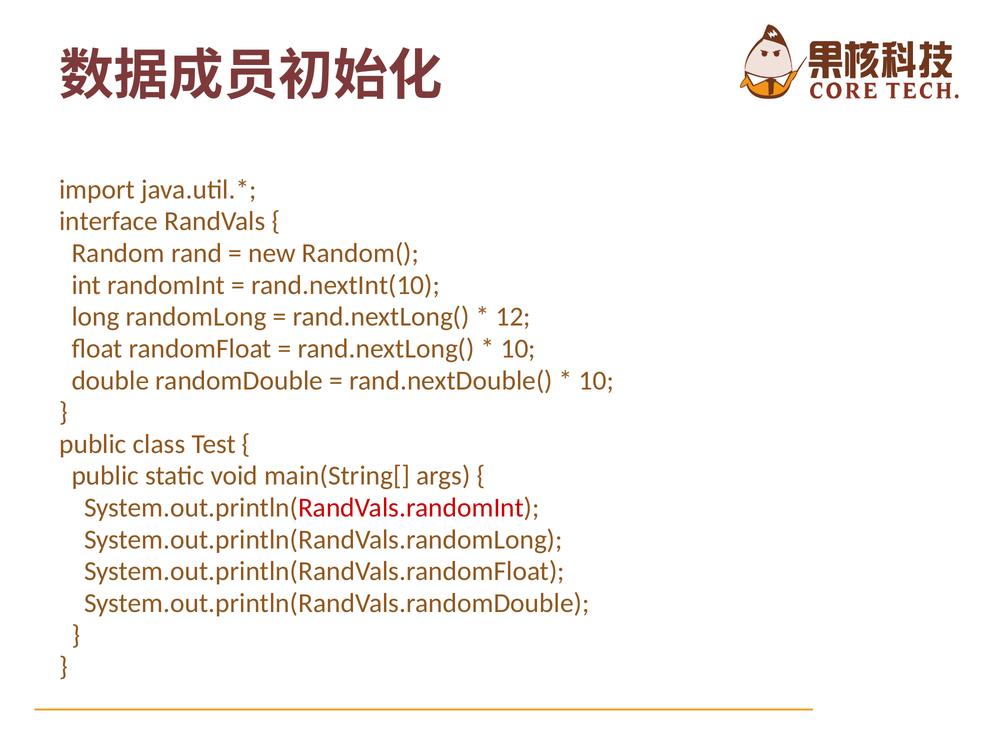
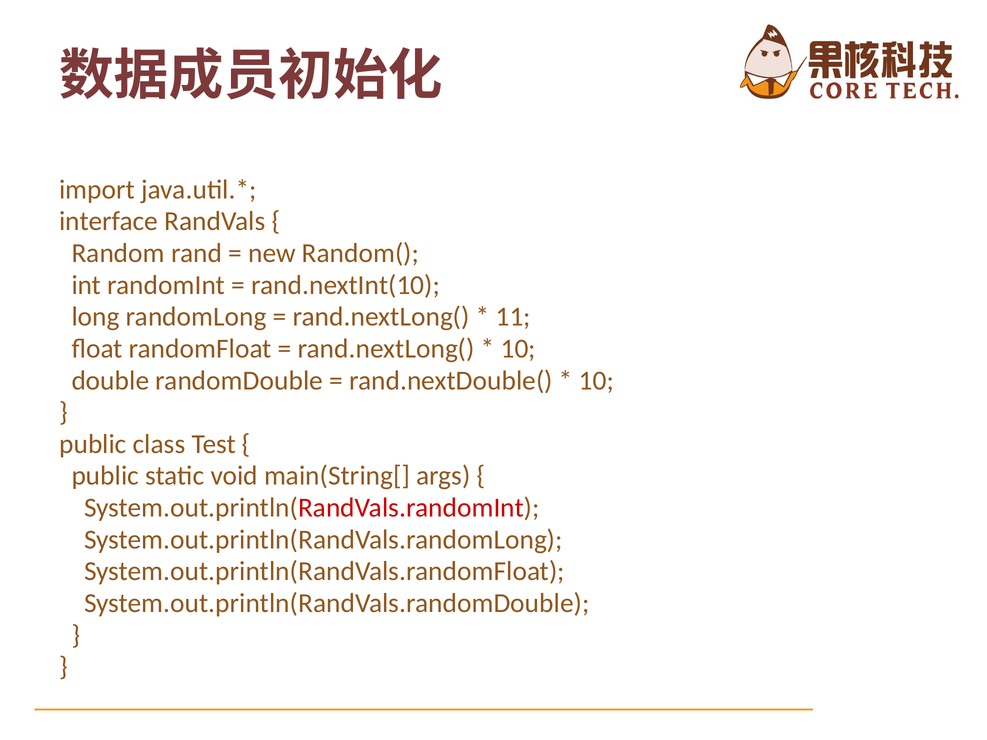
12: 12 -> 11
